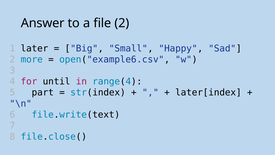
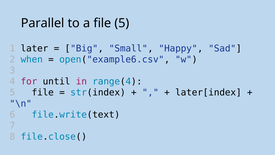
Answer: Answer -> Parallel
file 2: 2 -> 5
more: more -> when
5 part: part -> file
